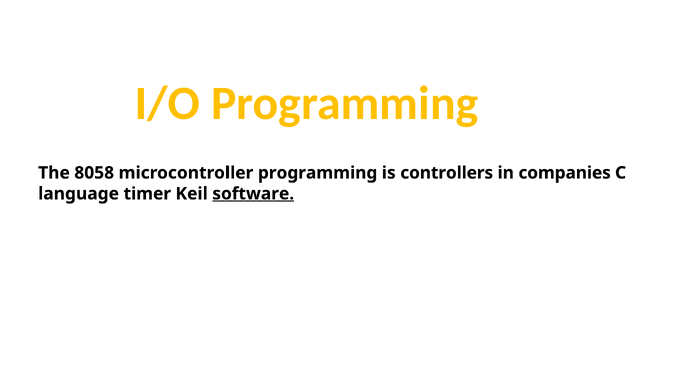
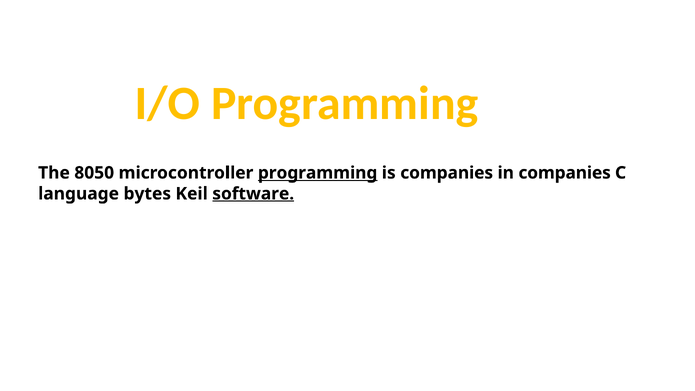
8058: 8058 -> 8050
programming at (318, 173) underline: none -> present
is controllers: controllers -> companies
timer: timer -> bytes
